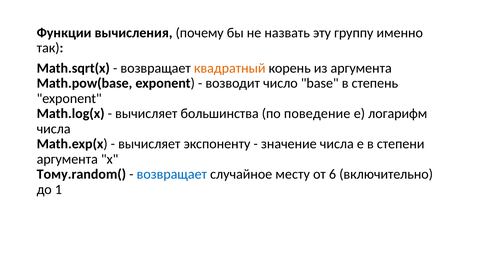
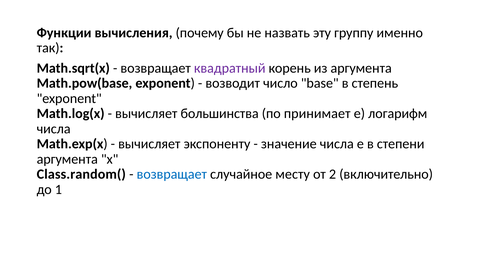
квадратный colour: orange -> purple
поведение: поведение -> принимает
Тому.random(: Тому.random( -> Class.random(
6: 6 -> 2
